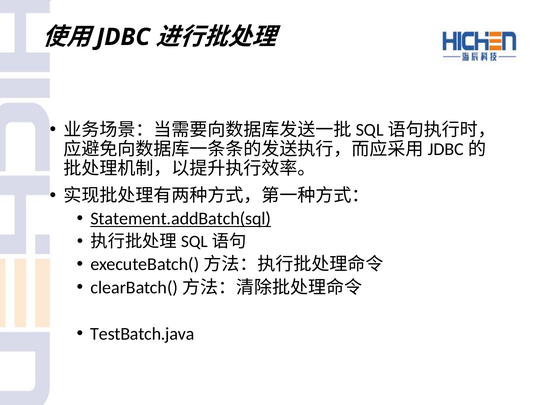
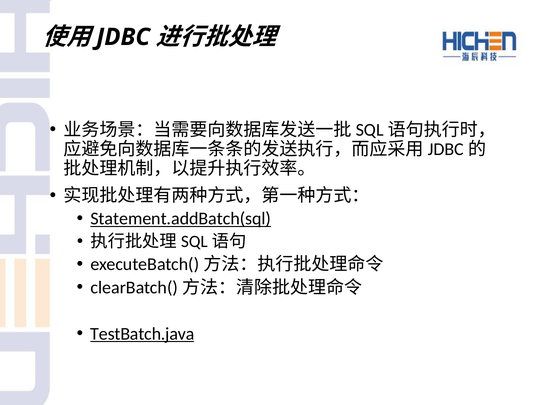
TestBatch.java underline: none -> present
